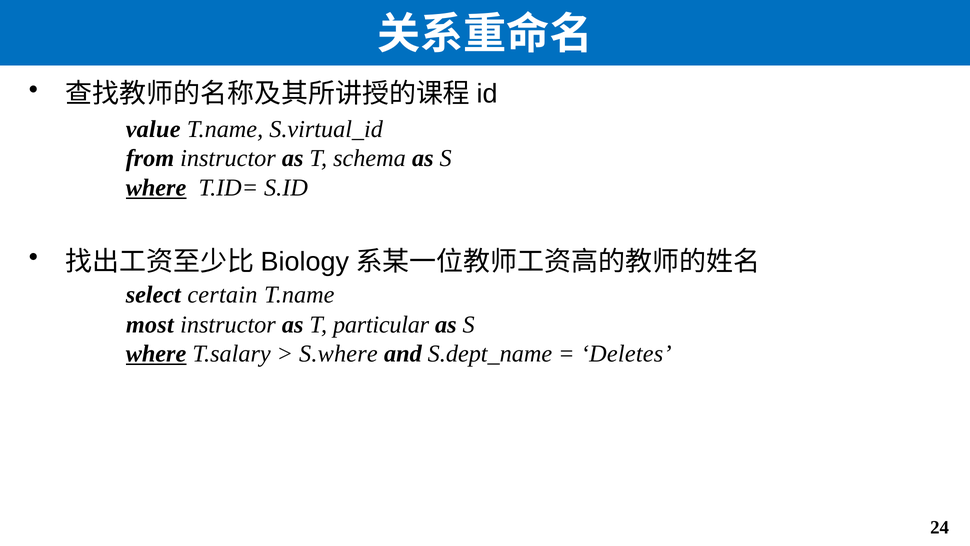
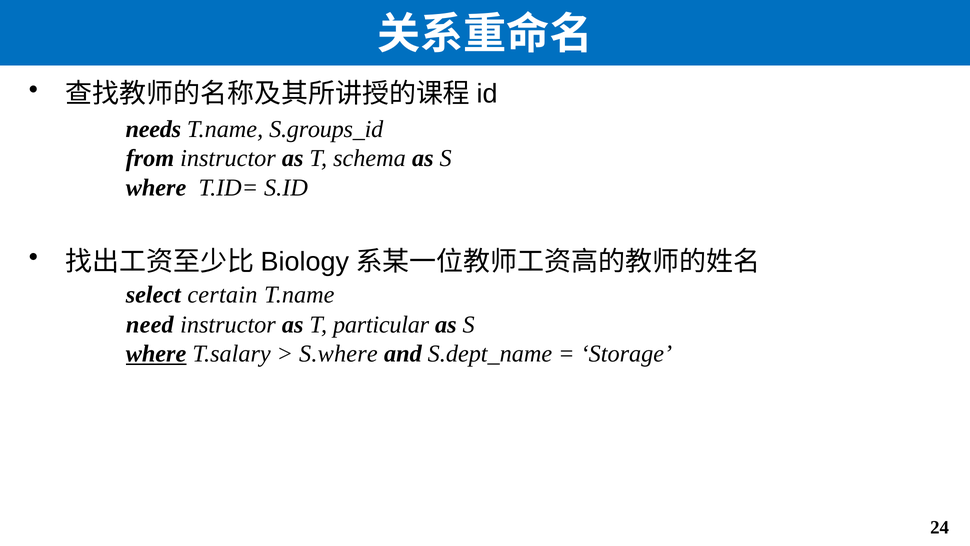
value: value -> needs
S.virtual_id: S.virtual_id -> S.groups_id
where at (156, 187) underline: present -> none
most: most -> need
Deletes: Deletes -> Storage
